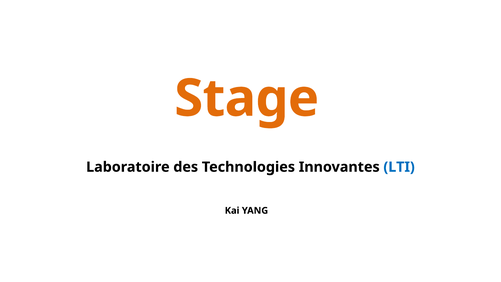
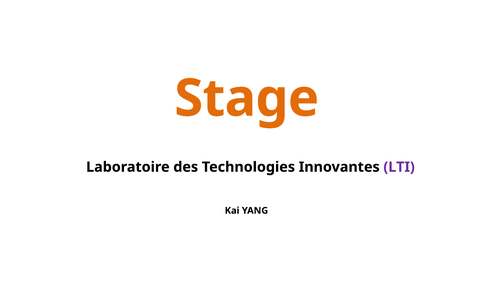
LTI colour: blue -> purple
